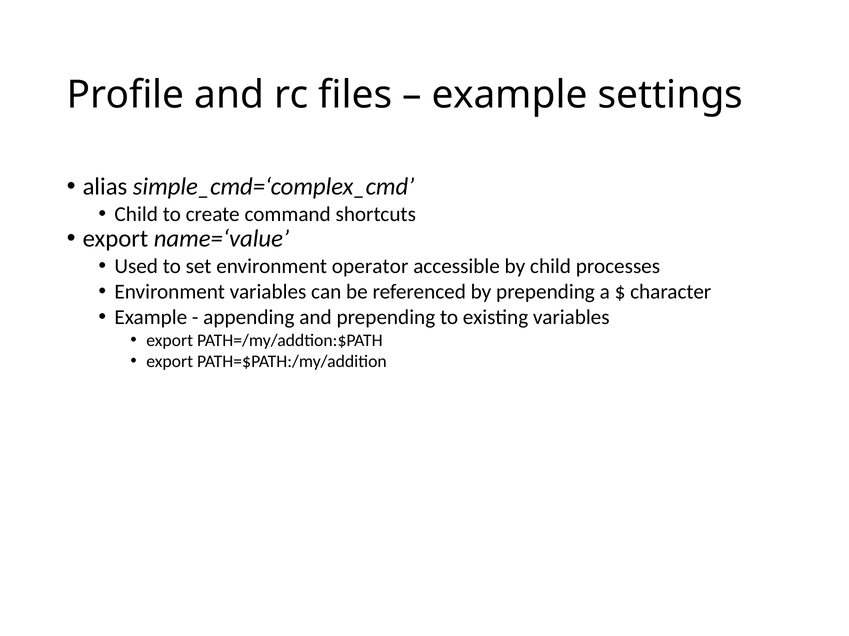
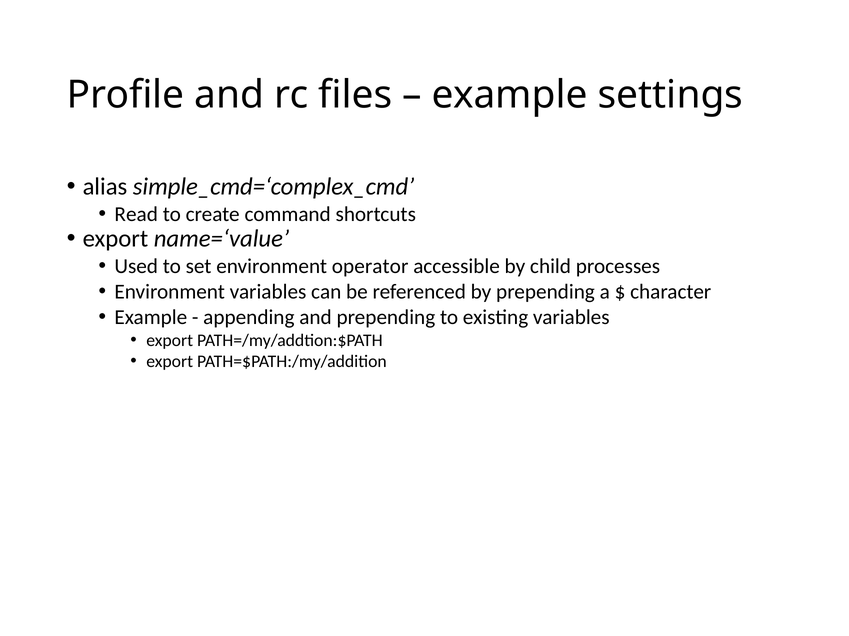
Child at (136, 215): Child -> Read
